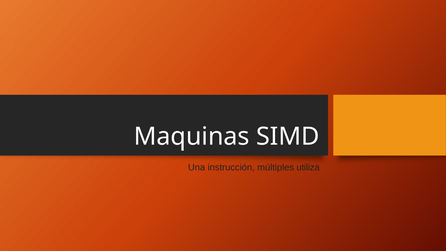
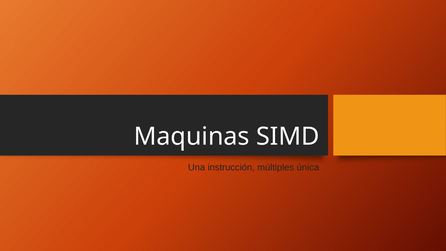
utiliza: utiliza -> única
